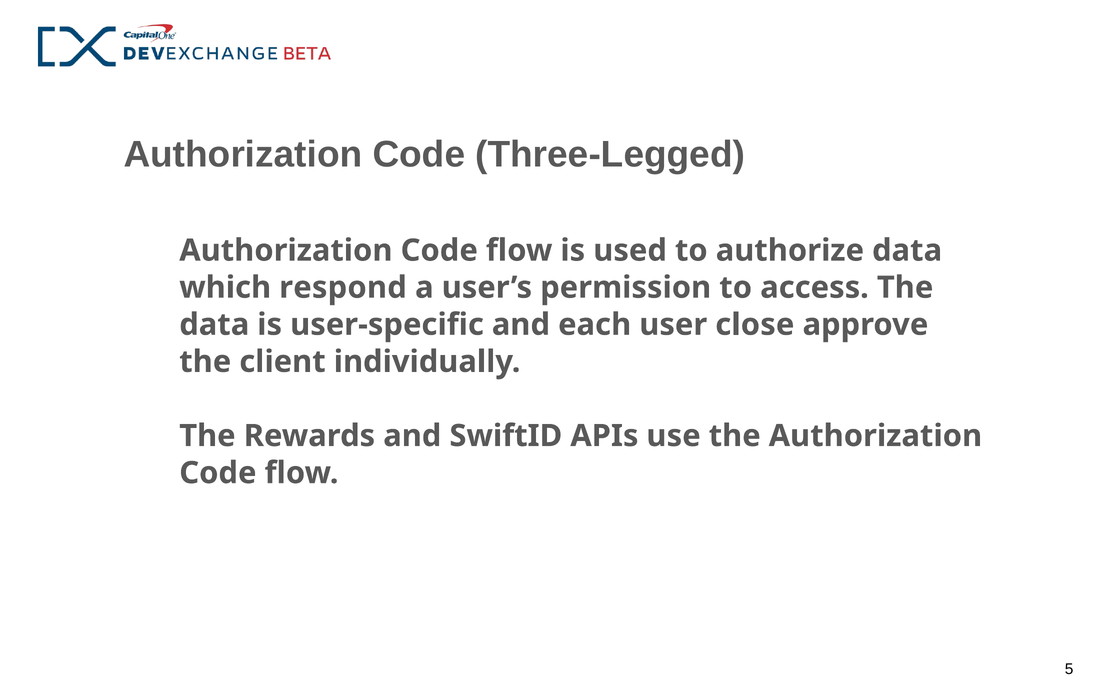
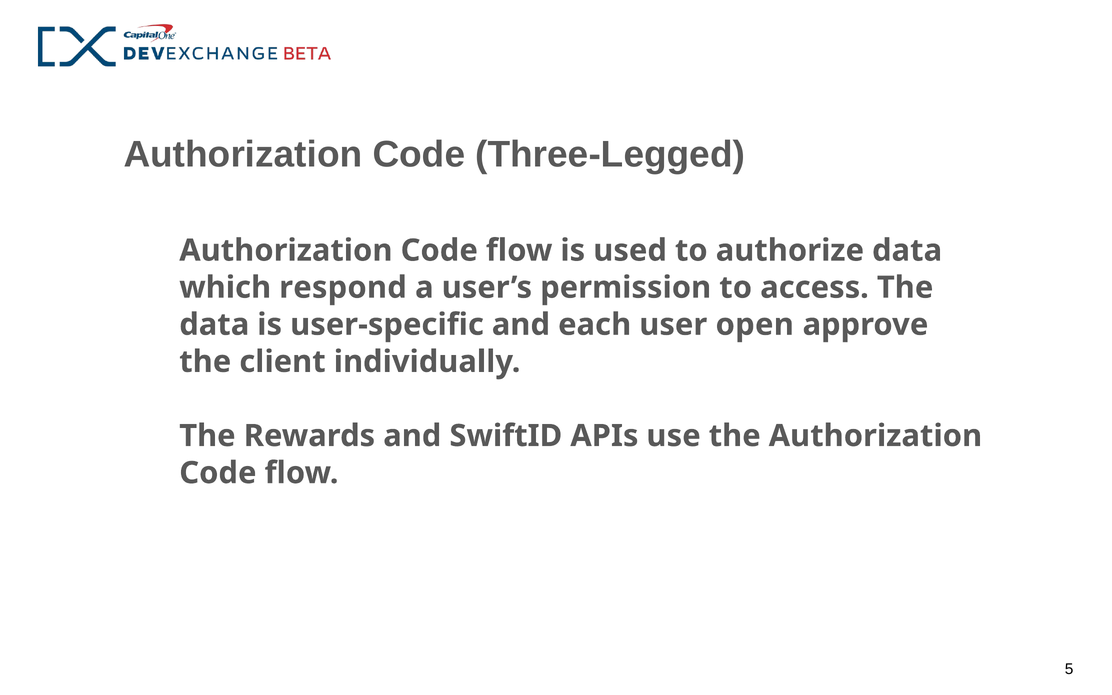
close: close -> open
